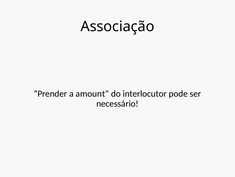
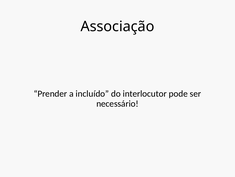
amount: amount -> incluído
